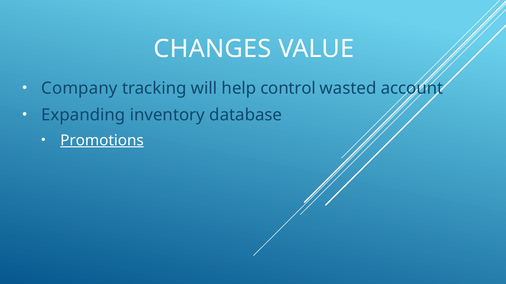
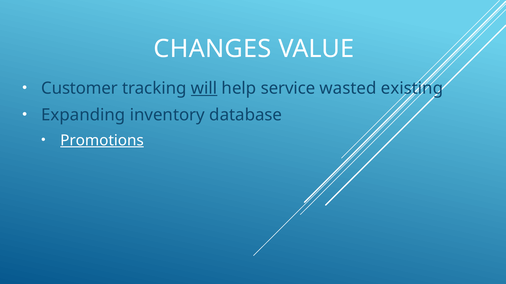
Company: Company -> Customer
will underline: none -> present
control: control -> service
account: account -> existing
